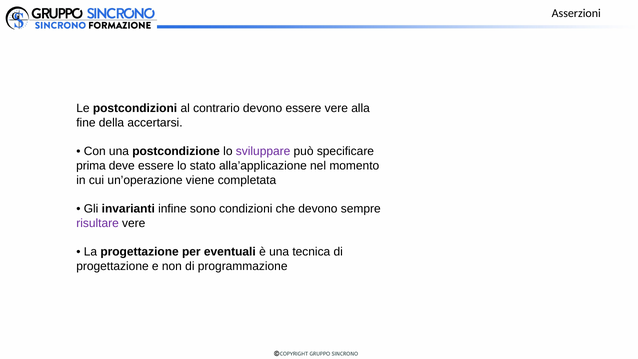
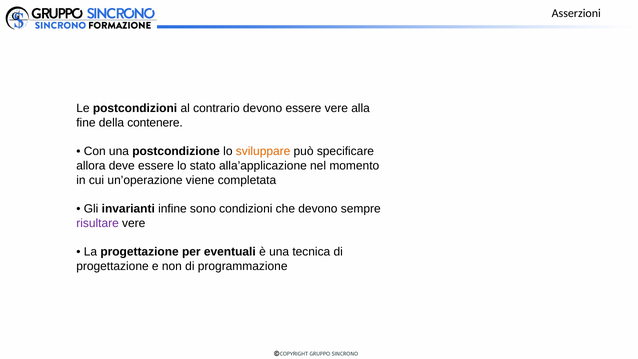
accertarsi: accertarsi -> contenere
sviluppare colour: purple -> orange
prima: prima -> allora
